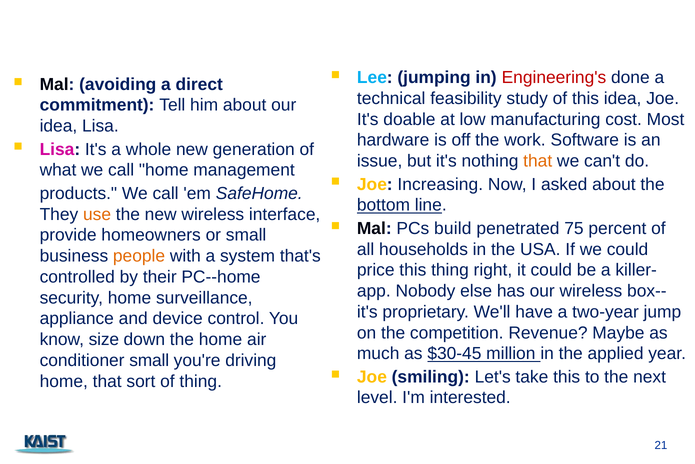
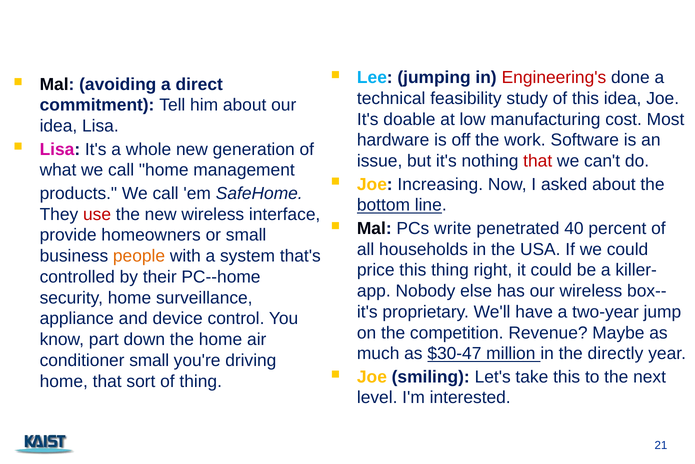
that at (538, 161) colour: orange -> red
use colour: orange -> red
build: build -> write
75: 75 -> 40
size: size -> part
$30-45: $30-45 -> $30-47
applied: applied -> directly
